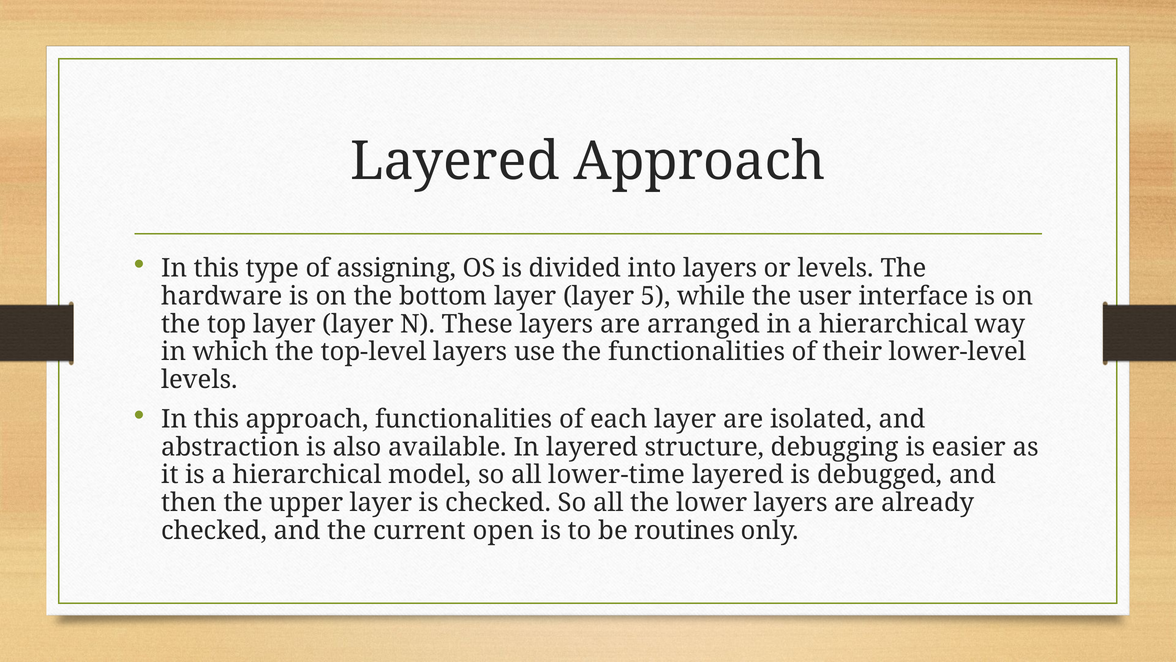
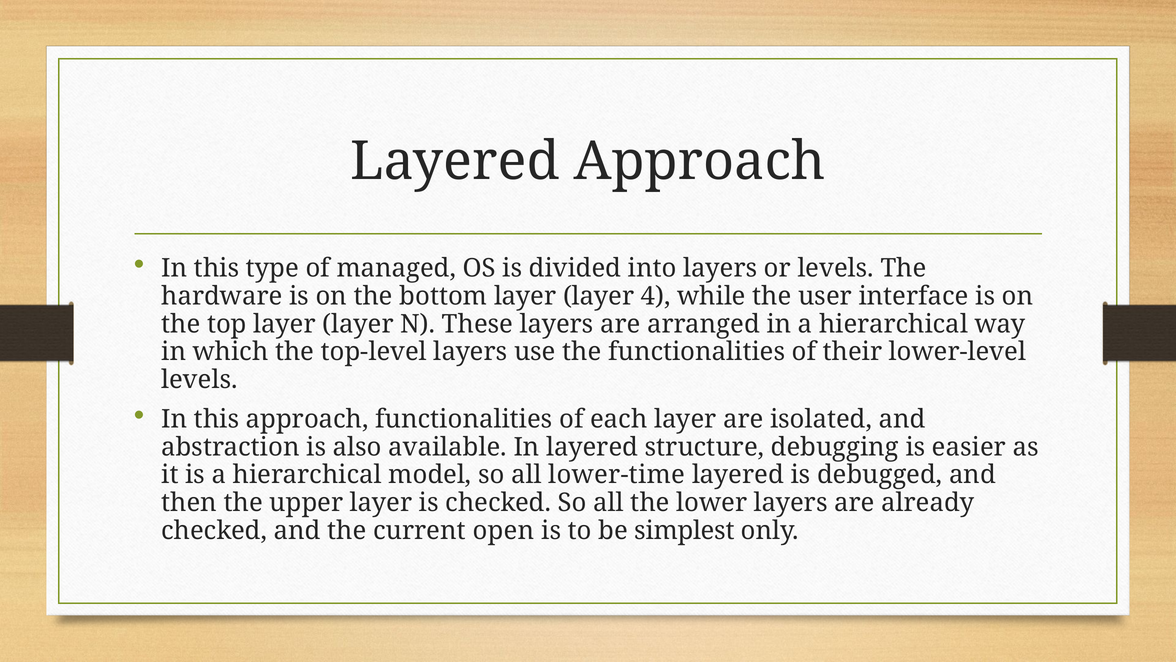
assigning: assigning -> managed
5: 5 -> 4
routines: routines -> simplest
